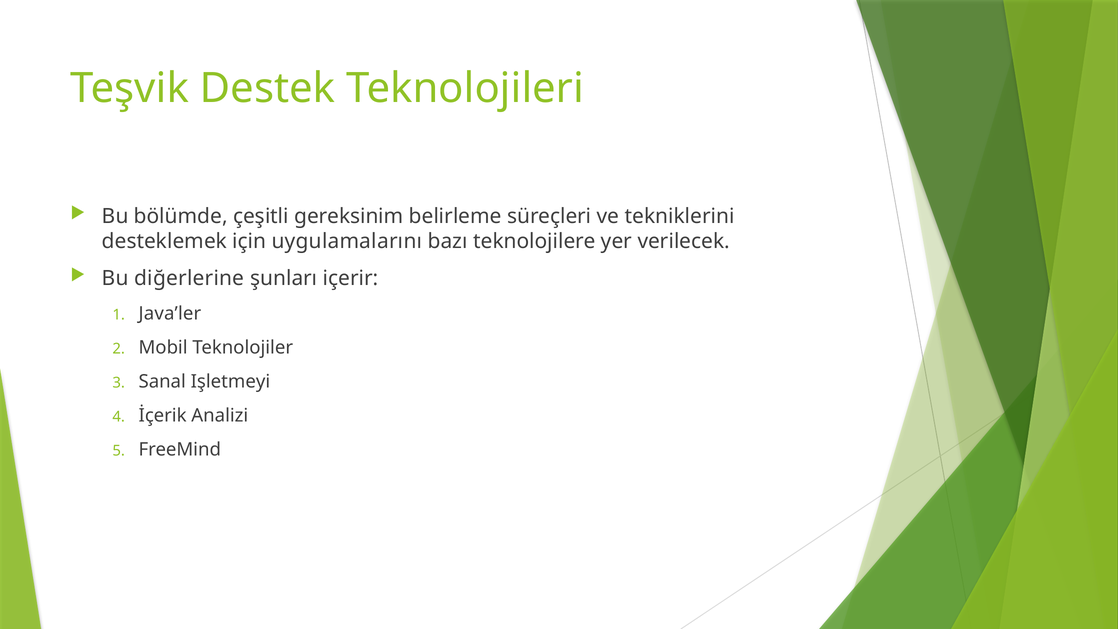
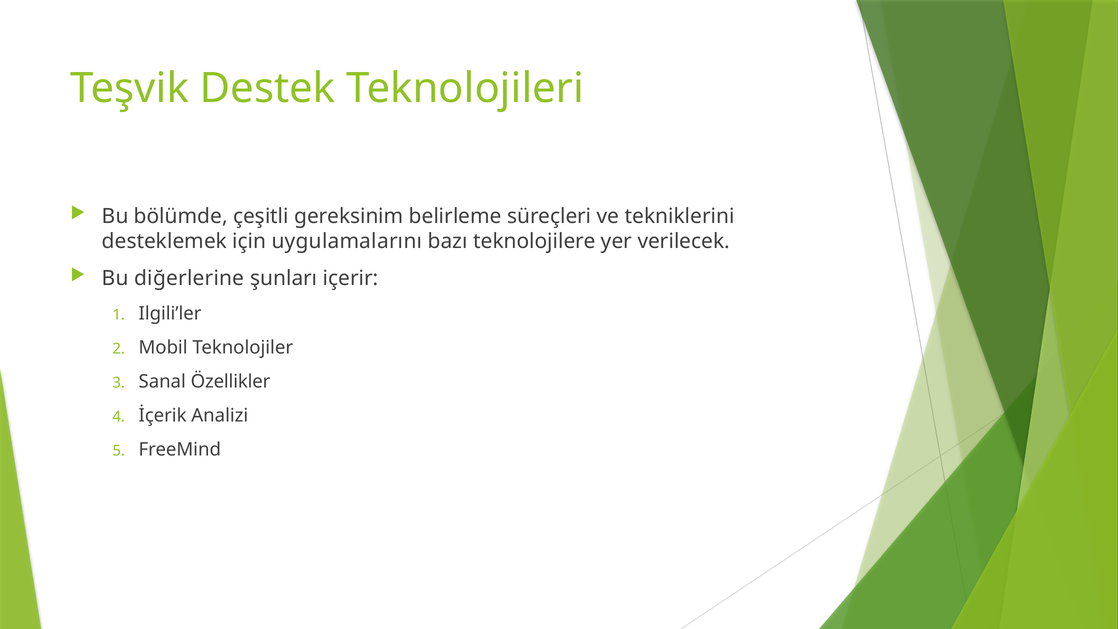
Java’ler: Java’ler -> Ilgili’ler
Işletmeyi: Işletmeyi -> Özellikler
